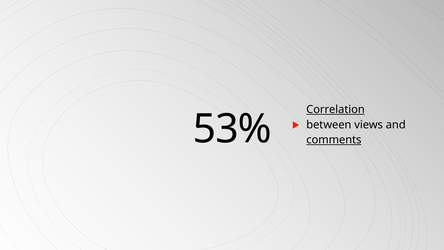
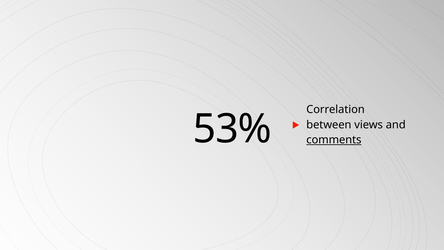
Correlation underline: present -> none
